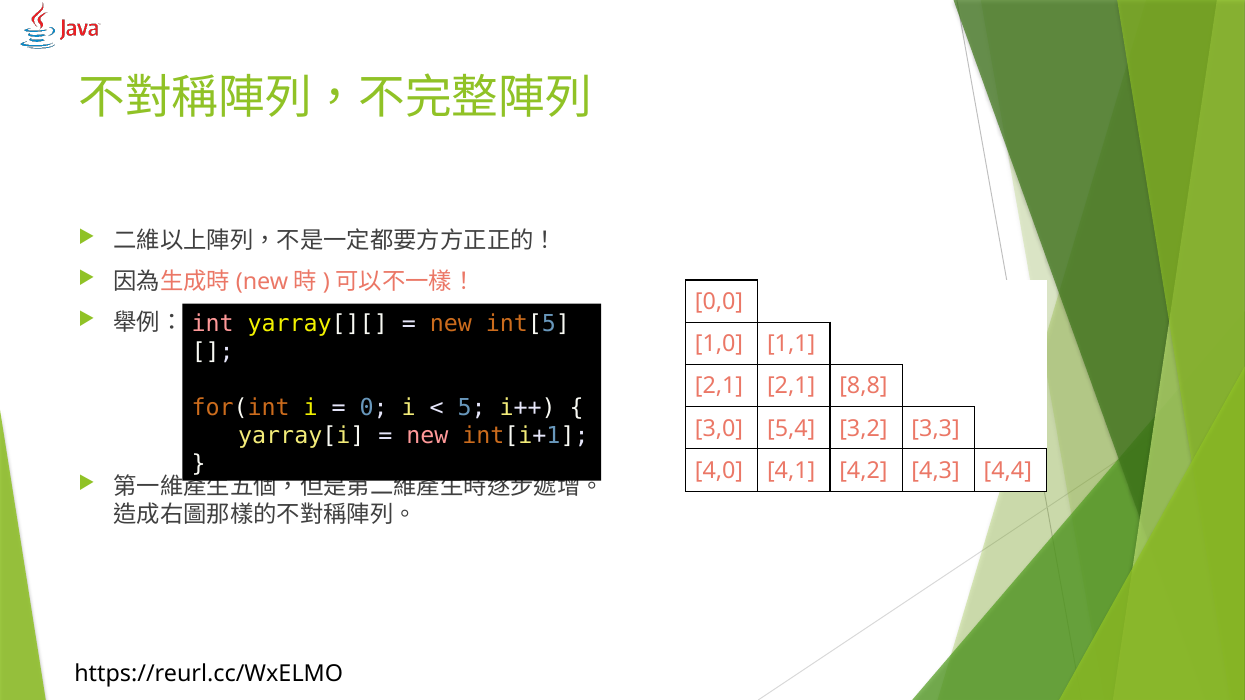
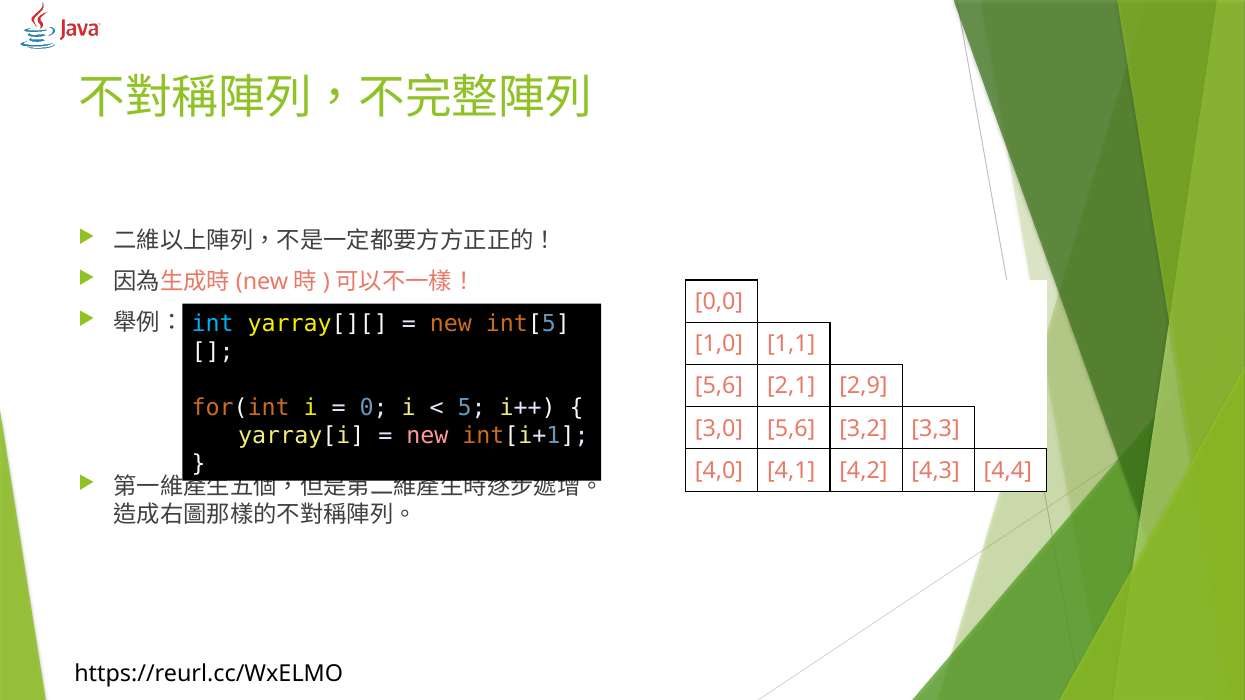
int colour: pink -> light blue
2,1 at (719, 386): 2,1 -> 5,6
8,8: 8,8 -> 2,9
3,0 5,4: 5,4 -> 5,6
